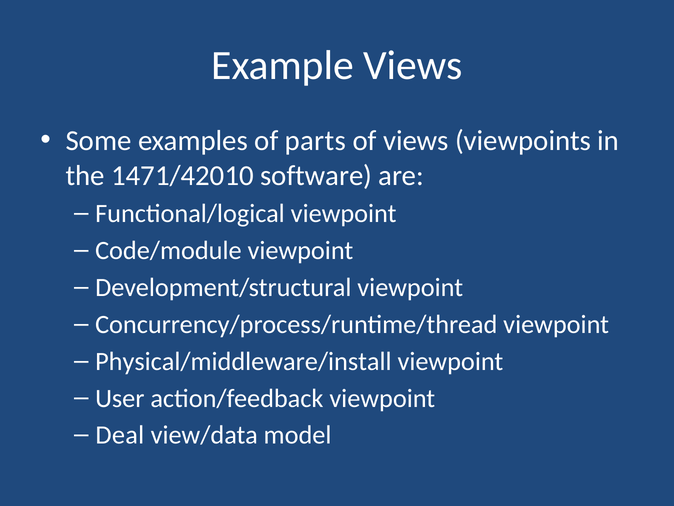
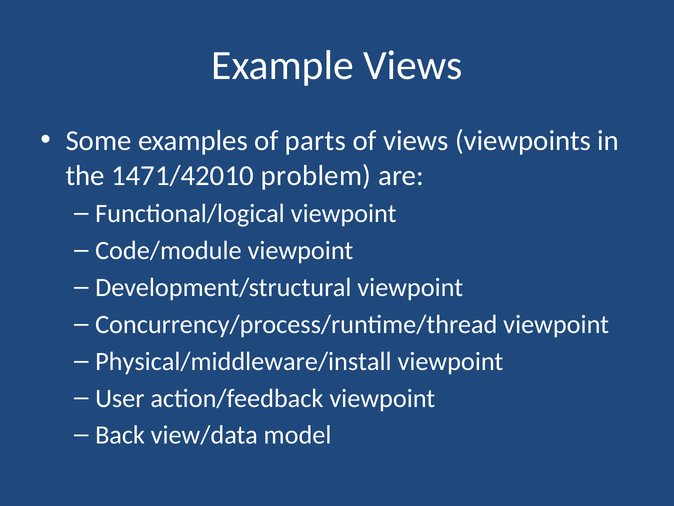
software: software -> problem
Deal: Deal -> Back
